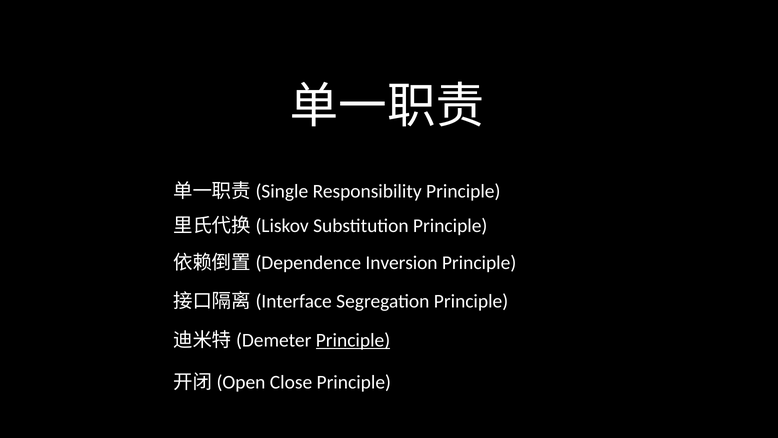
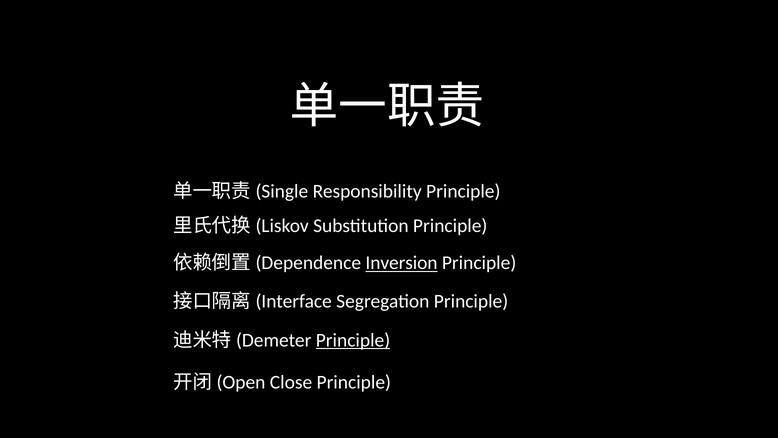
Inversion underline: none -> present
